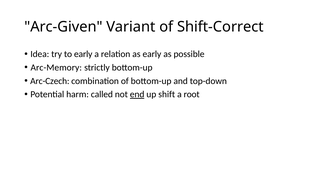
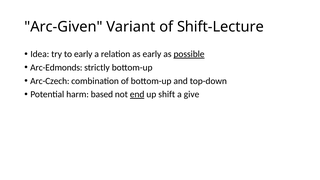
Shift-Correct: Shift-Correct -> Shift-Lecture
possible underline: none -> present
Arc-Memory: Arc-Memory -> Arc-Edmonds
called: called -> based
root: root -> give
